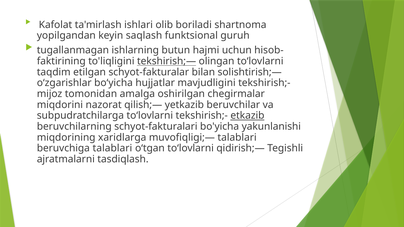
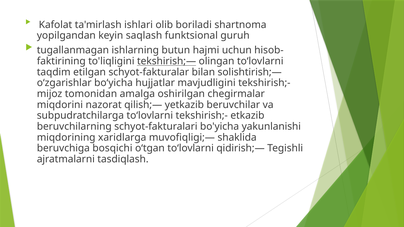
etkazib underline: present -> none
muvofiqligi;— talablari: talablari -> shaklida
beruvchiga talablari: talablari -> bosqichi
